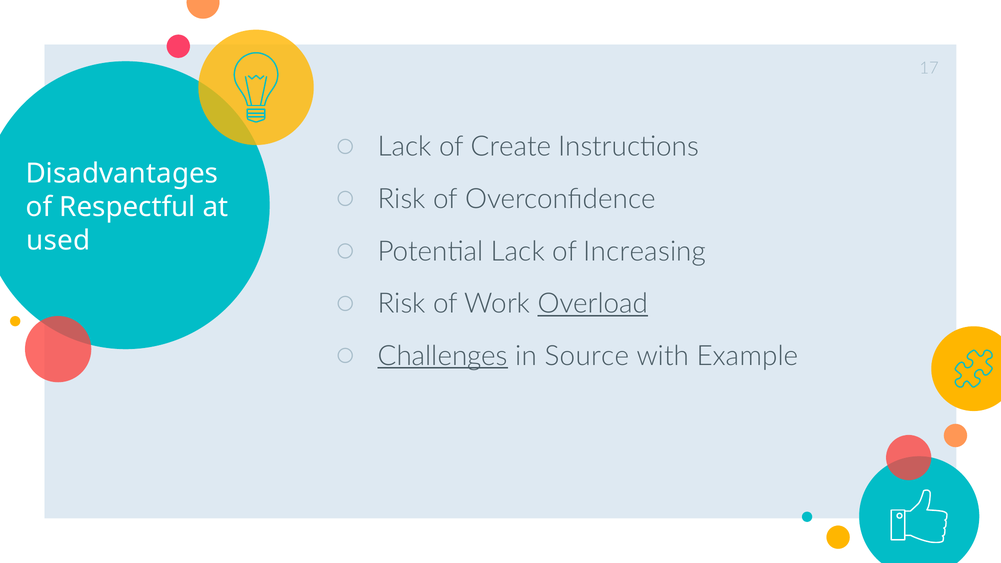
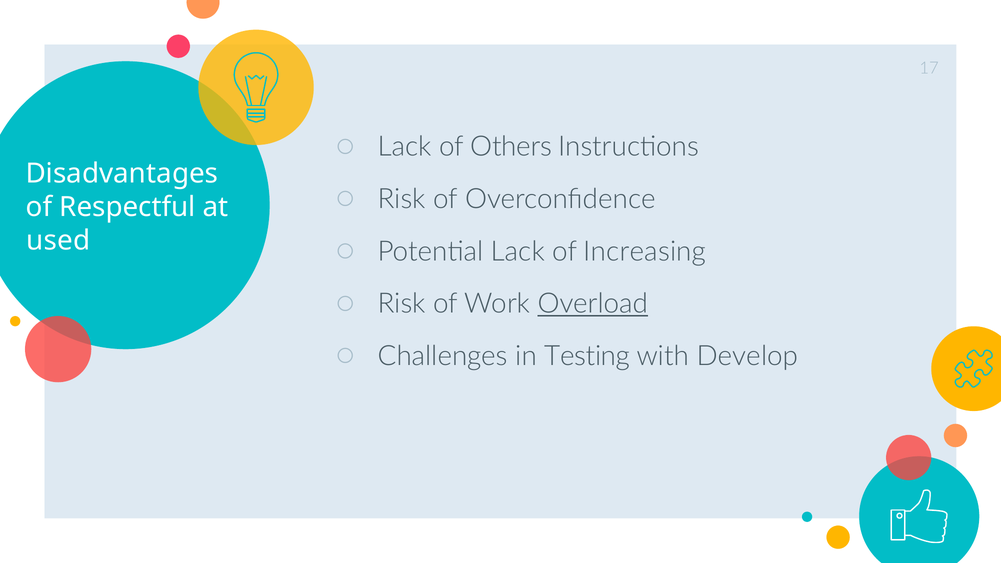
Create: Create -> Others
Challenges underline: present -> none
Source: Source -> Testing
Example: Example -> Develop
